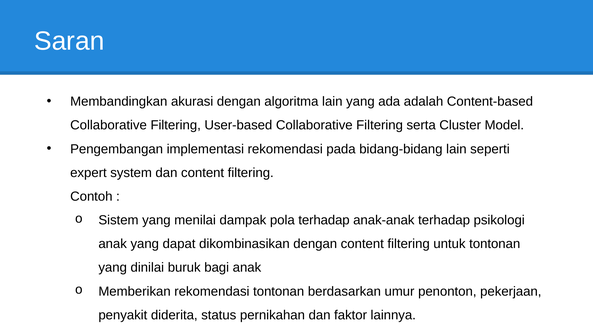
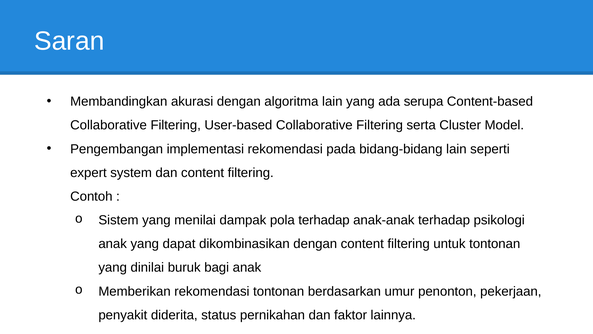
adalah: adalah -> serupa
